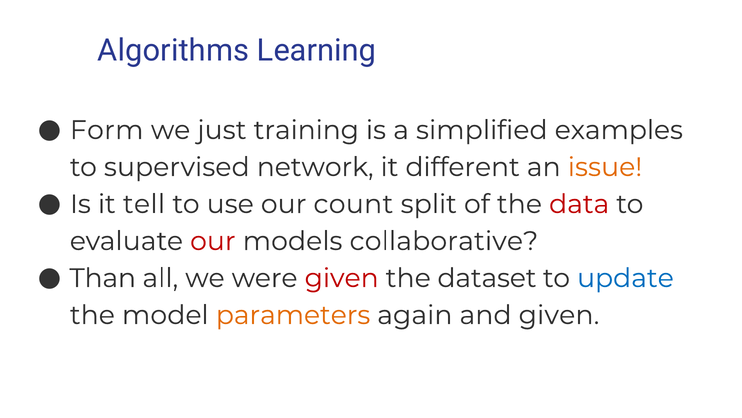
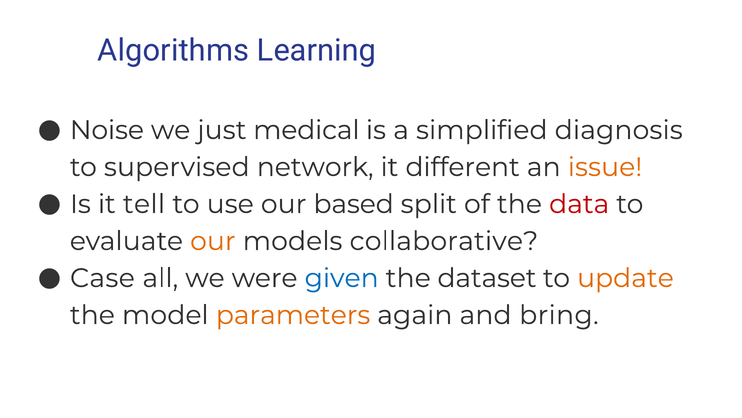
Form: Form -> Noise
training: training -> medical
examples: examples -> diagnosis
count: count -> based
our at (213, 241) colour: red -> orange
Than: Than -> Case
given at (342, 278) colour: red -> blue
update colour: blue -> orange
and given: given -> bring
